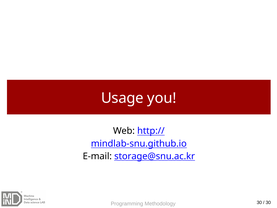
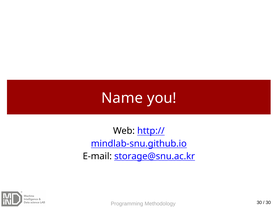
Usage: Usage -> Name
